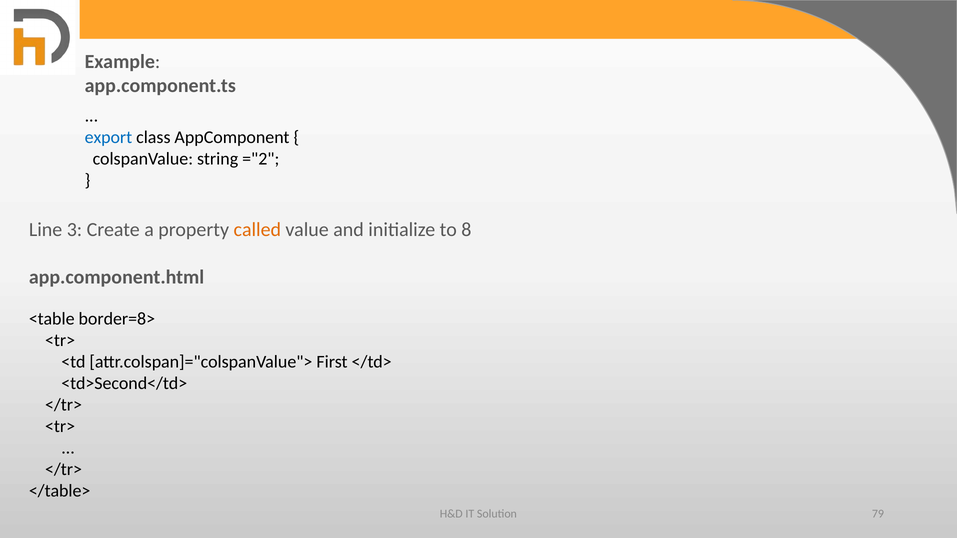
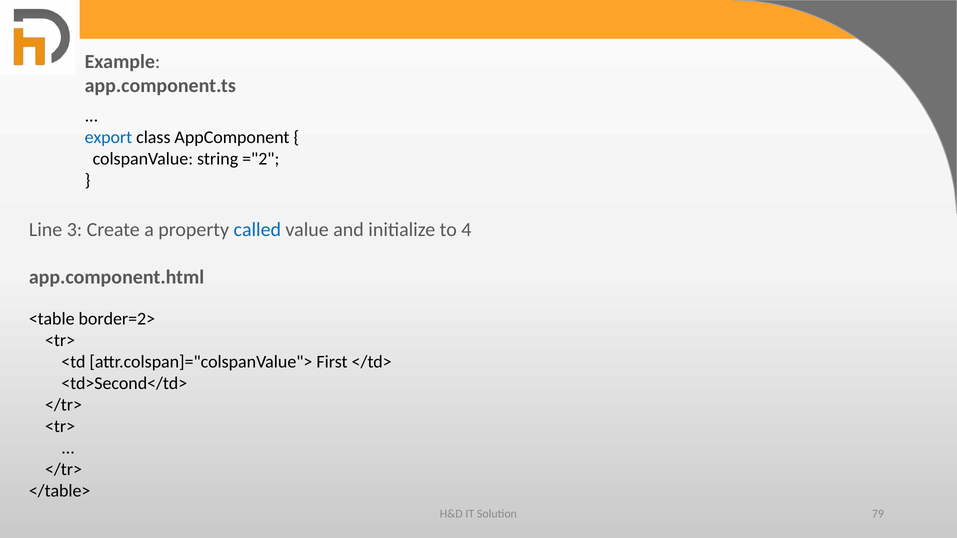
called colour: orange -> blue
8: 8 -> 4
border=8>: border=8> -> border=2>
